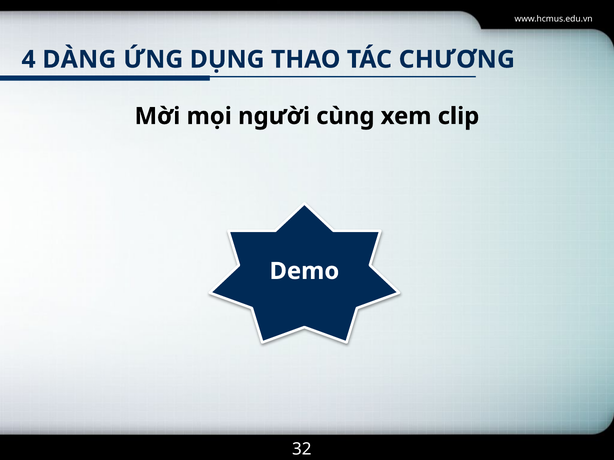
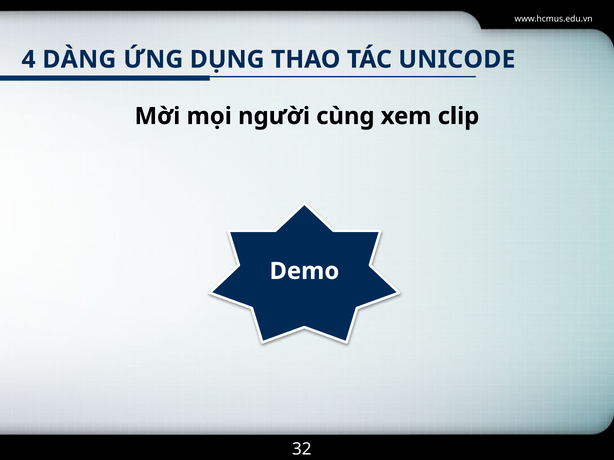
CHƯƠNG: CHƯƠNG -> UNICODE
